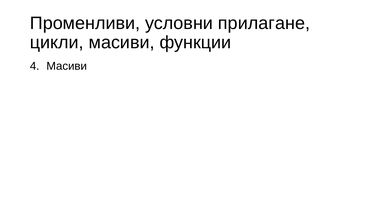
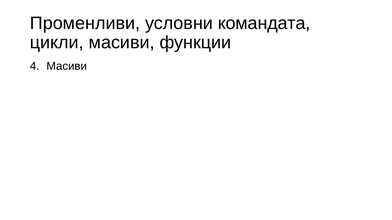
прилагане: прилагане -> командата
